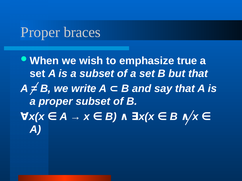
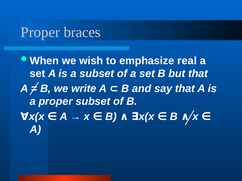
true: true -> real
